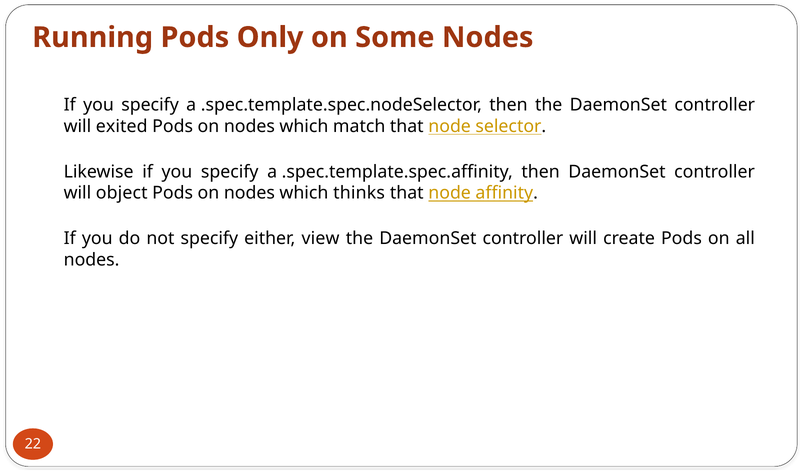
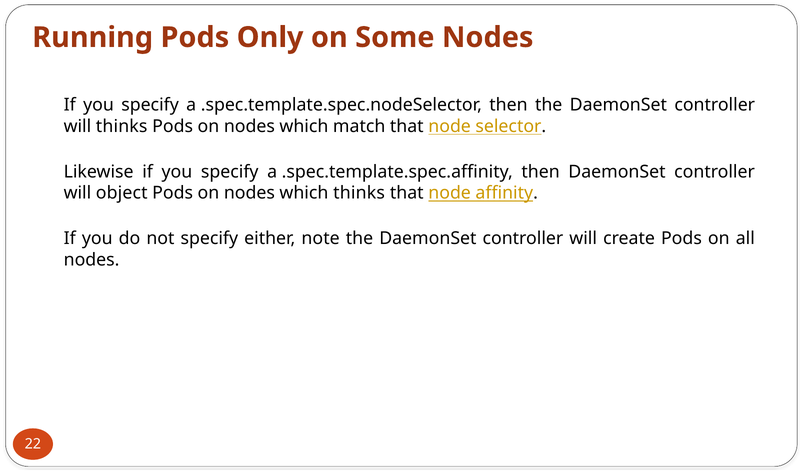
will exited: exited -> thinks
view: view -> note
